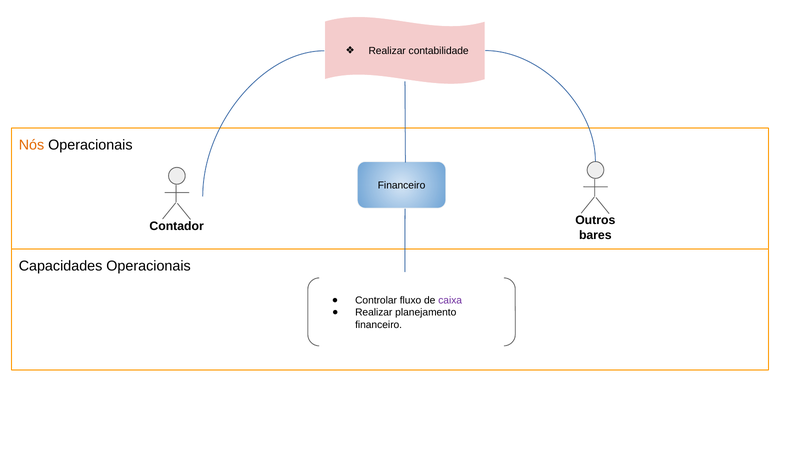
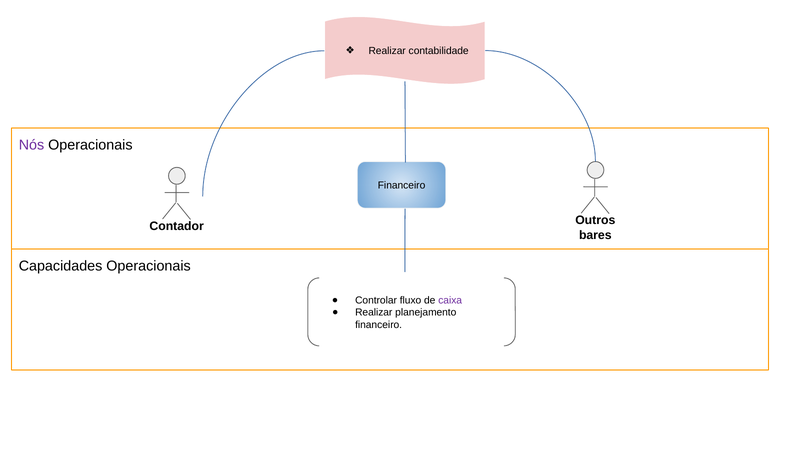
Nós colour: orange -> purple
